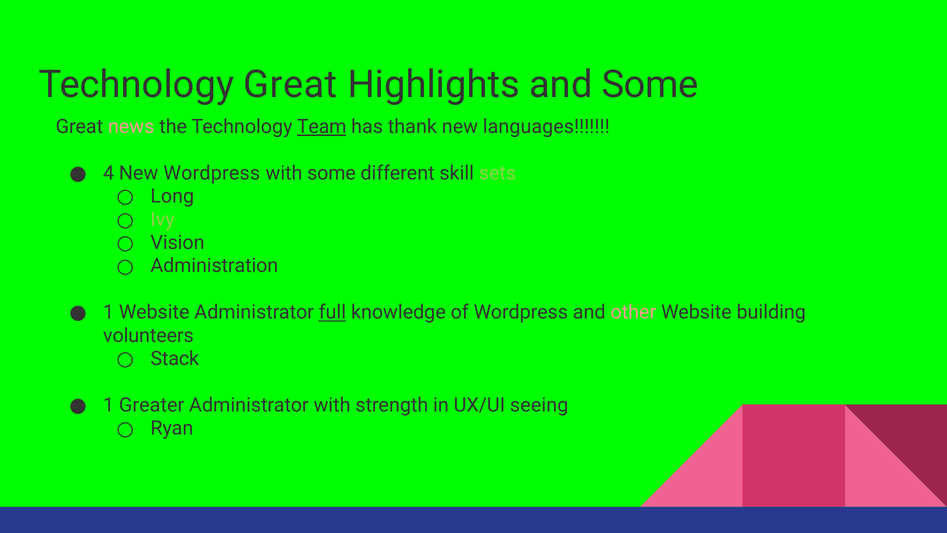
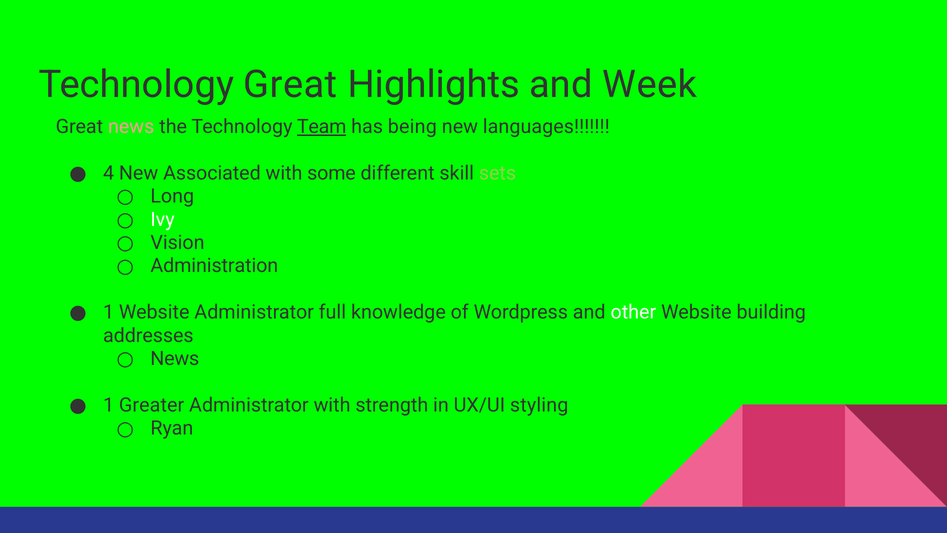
and Some: Some -> Week
thank: thank -> being
New Wordpress: Wordpress -> Associated
Ivy colour: light green -> white
full underline: present -> none
other colour: pink -> white
volunteers: volunteers -> addresses
Stack at (175, 359): Stack -> News
seeing: seeing -> styling
